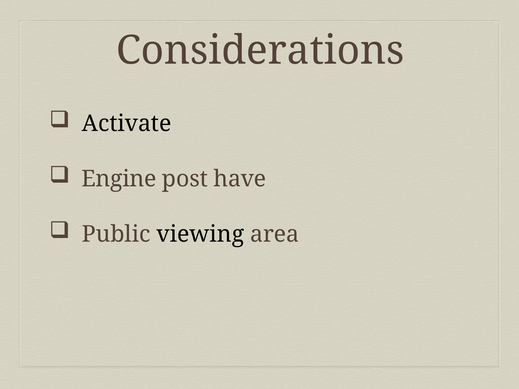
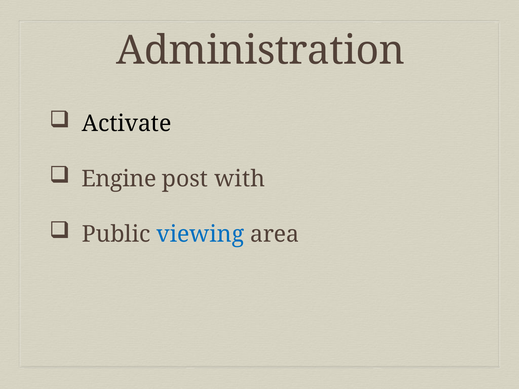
Considerations: Considerations -> Administration
have: have -> with
viewing colour: black -> blue
